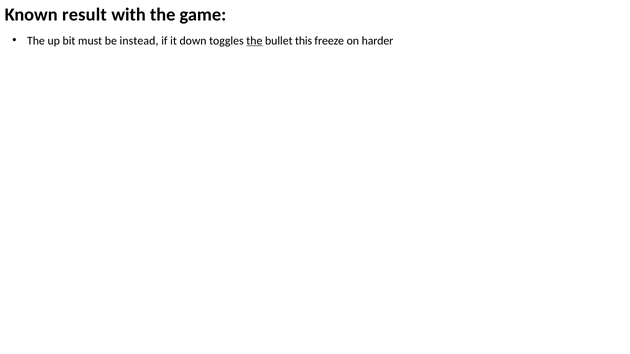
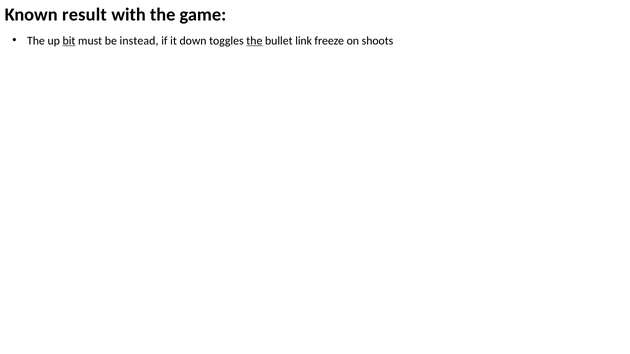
bit underline: none -> present
this: this -> link
harder: harder -> shoots
